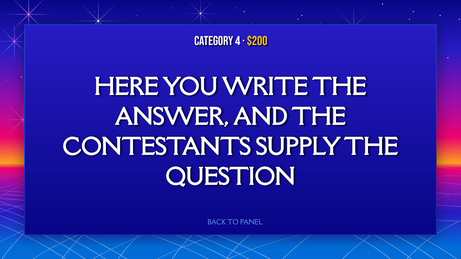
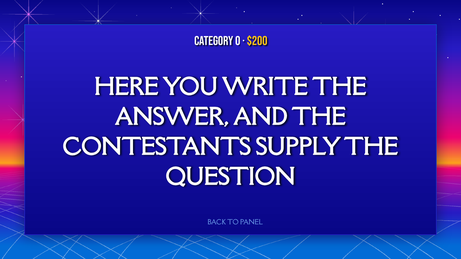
4: 4 -> 0
